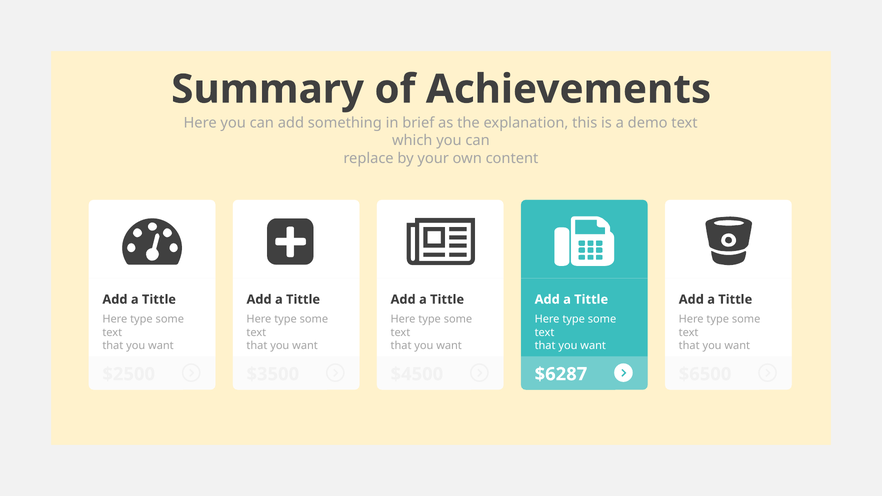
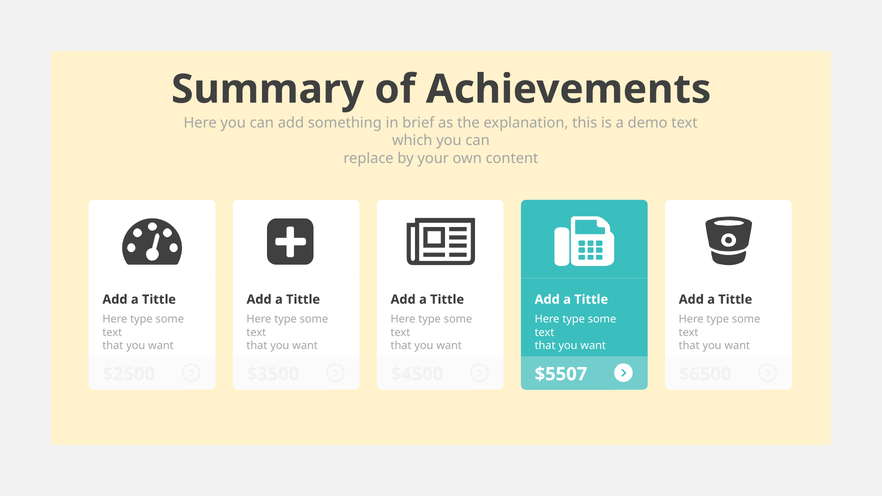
$6287: $6287 -> $5507
